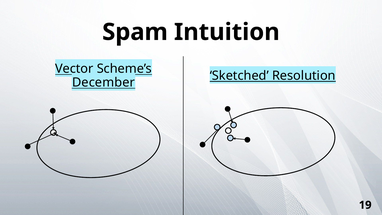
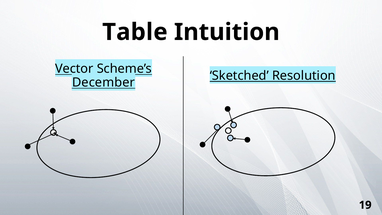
Spam: Spam -> Table
